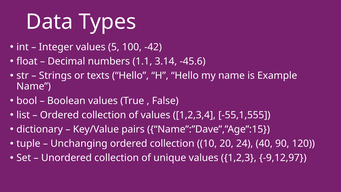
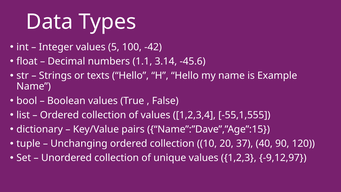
24: 24 -> 37
